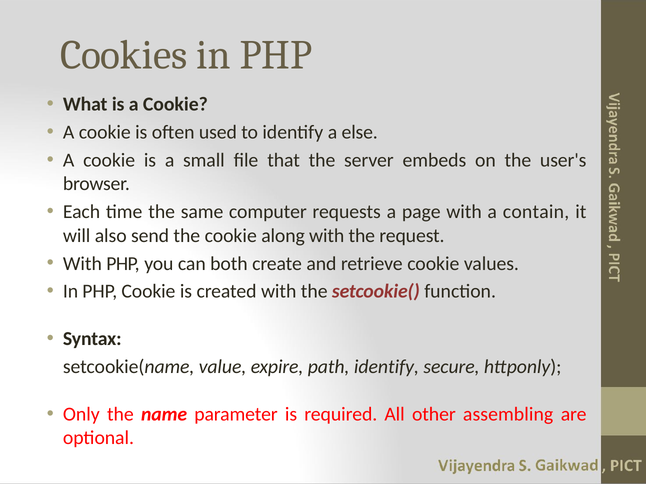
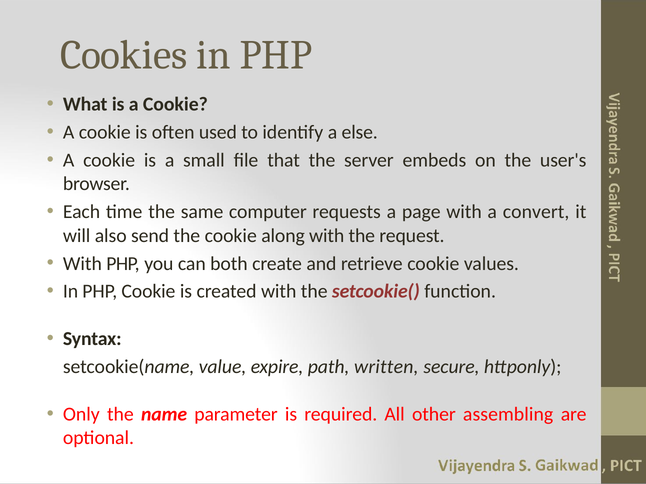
contain: contain -> convert
path identify: identify -> written
